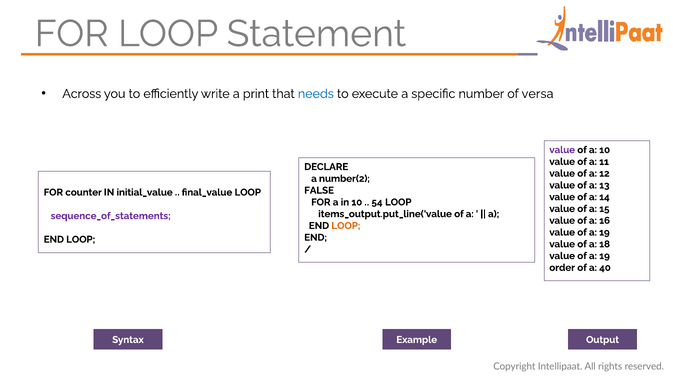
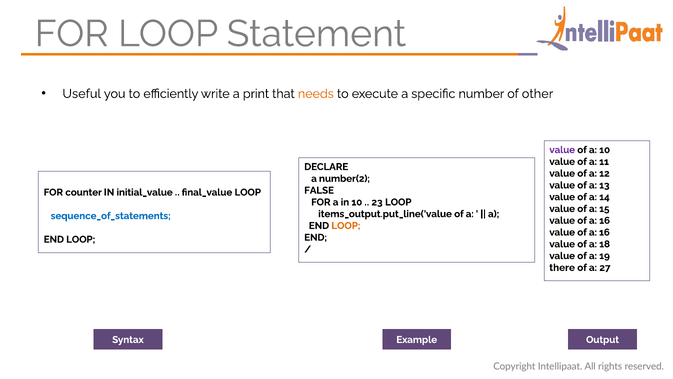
Across: Across -> Useful
needs colour: blue -> orange
versa: versa -> other
54: 54 -> 23
sequence_of_statements colour: purple -> blue
19 at (604, 232): 19 -> 16
order: order -> there
40: 40 -> 27
